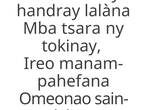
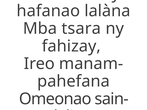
handray: handray -> hafanao
tokinay: tokinay -> fahizay
